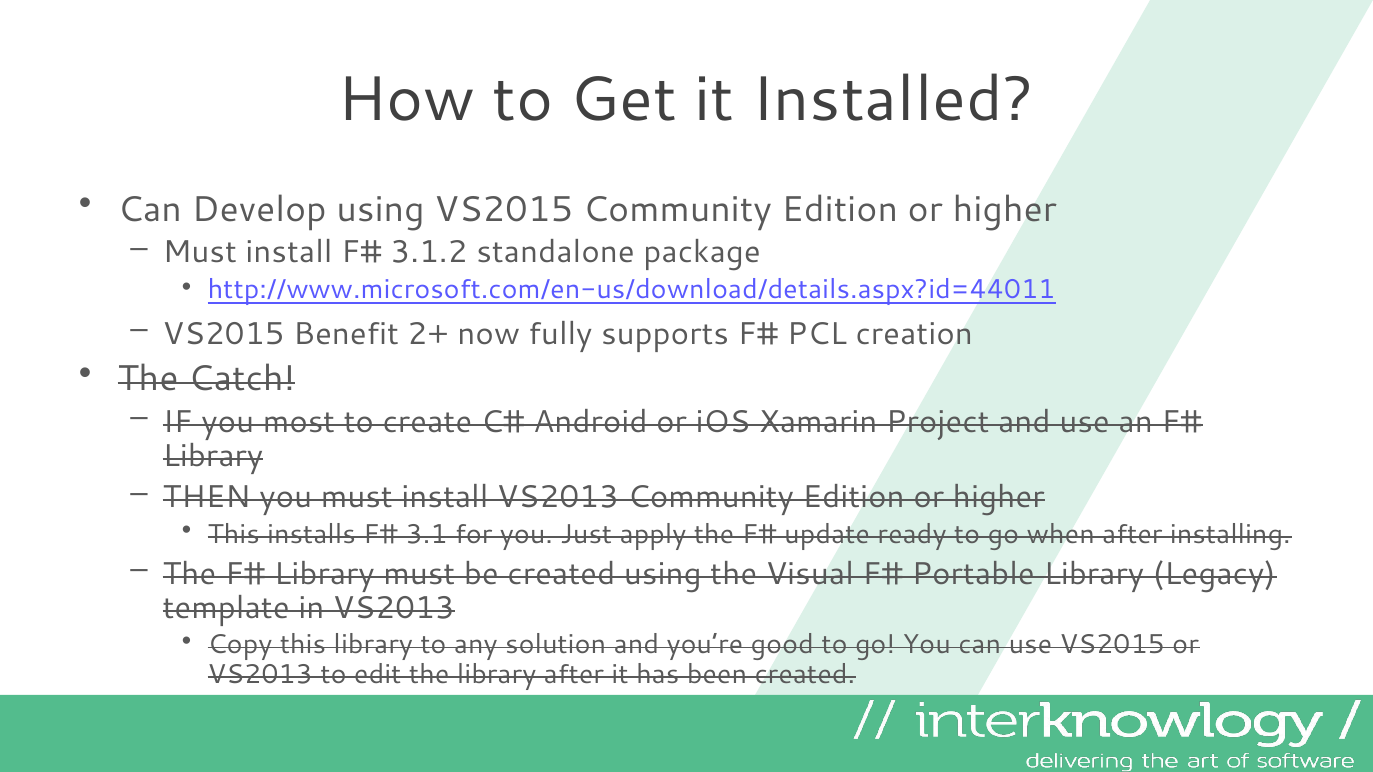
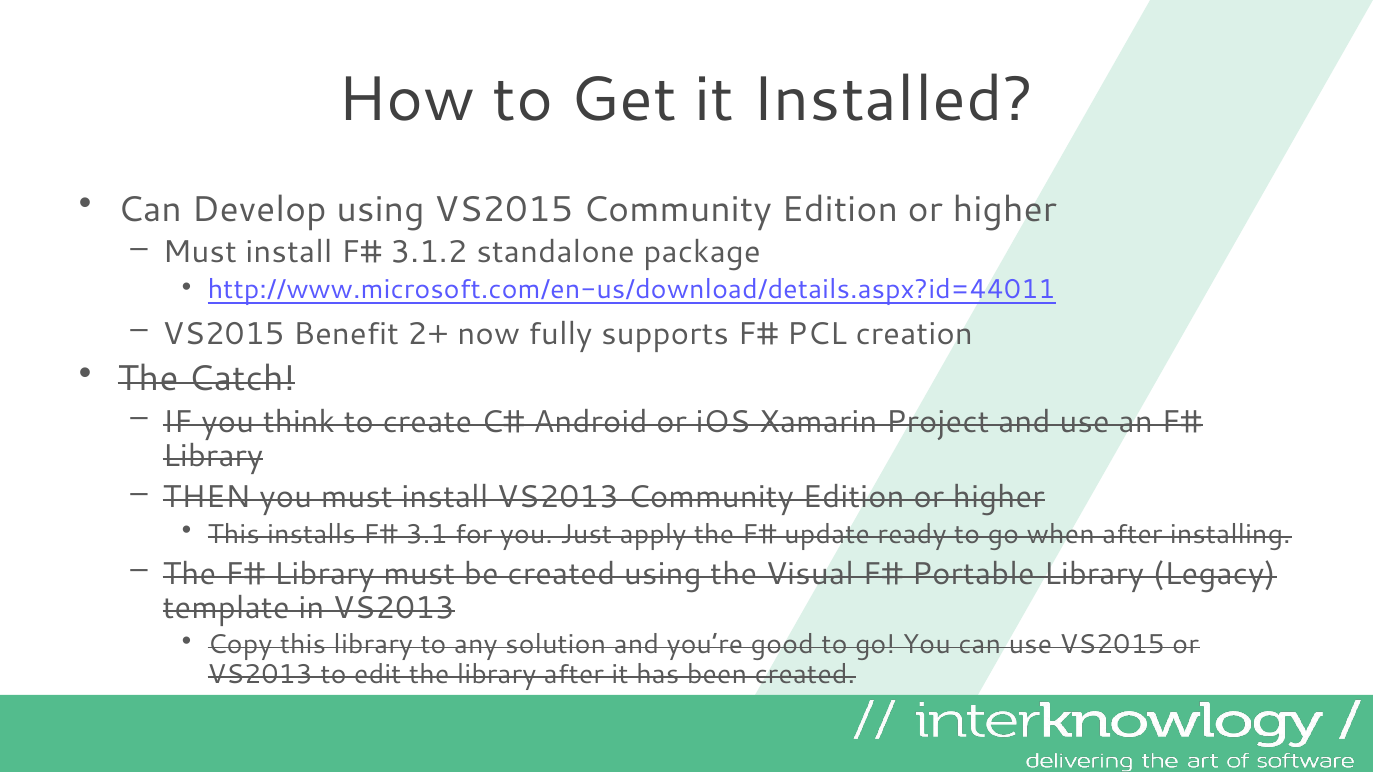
most: most -> think
